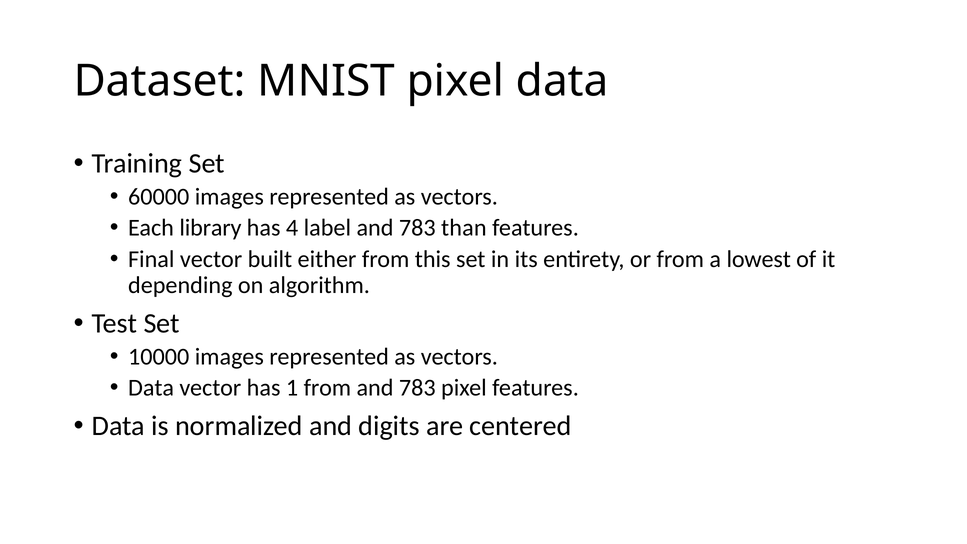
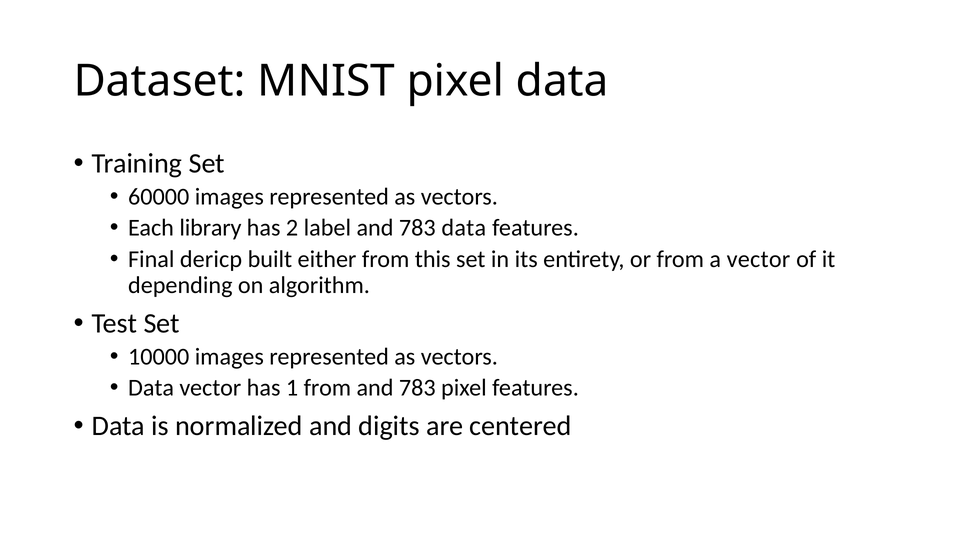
4: 4 -> 2
783 than: than -> data
Final vector: vector -> dericp
a lowest: lowest -> vector
